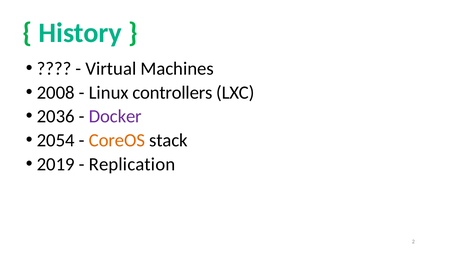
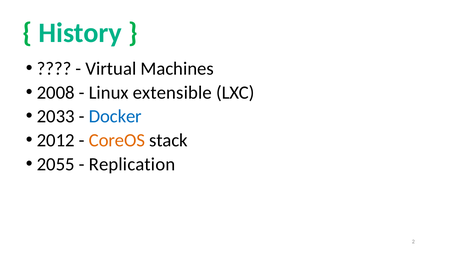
controllers: controllers -> extensible
2036: 2036 -> 2033
Docker colour: purple -> blue
2054: 2054 -> 2012
2019: 2019 -> 2055
